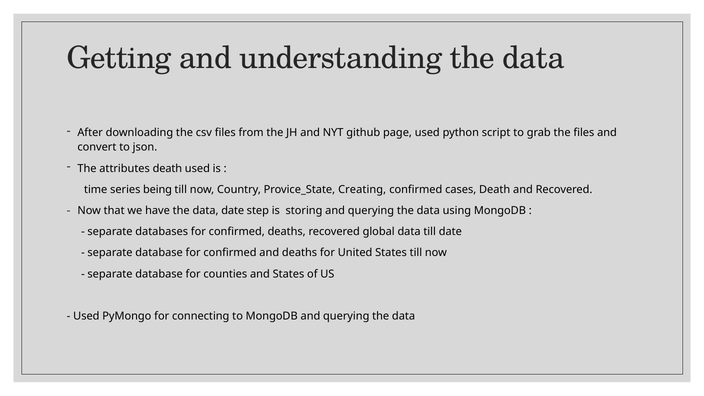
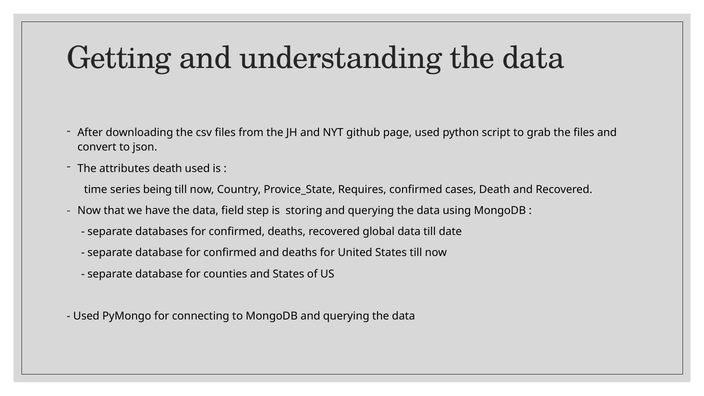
Creating: Creating -> Requires
data date: date -> field
